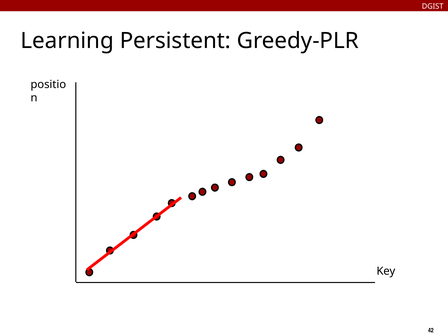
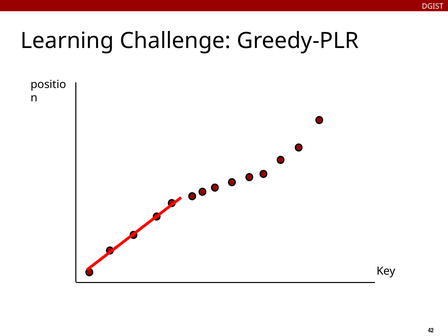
Persistent: Persistent -> Challenge
